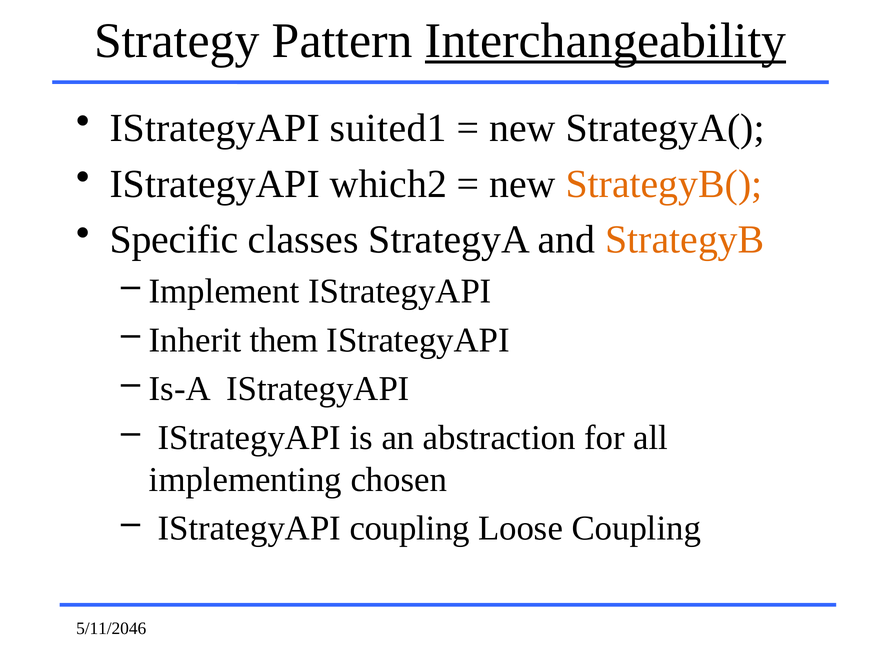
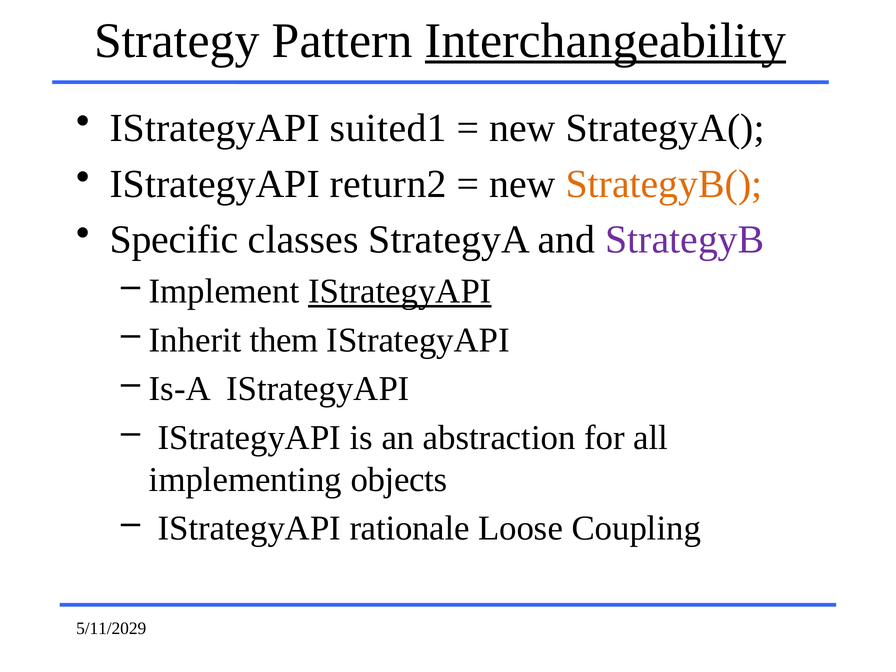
which2: which2 -> return2
StrategyB colour: orange -> purple
IStrategyAPI at (400, 291) underline: none -> present
chosen: chosen -> objects
IStrategyAPI coupling: coupling -> rationale
5/11/2046: 5/11/2046 -> 5/11/2029
